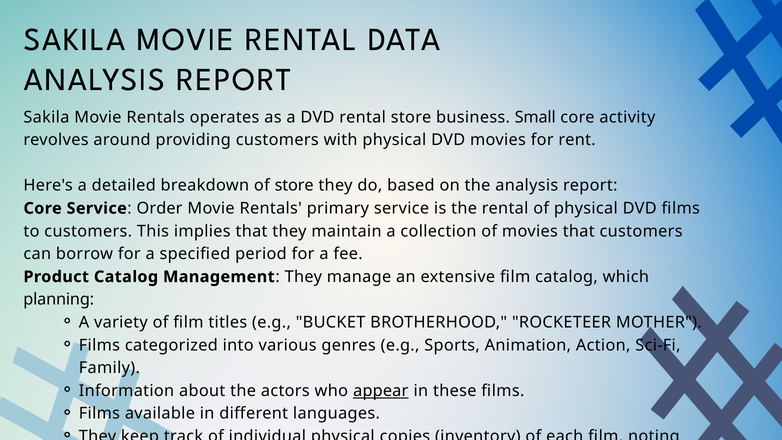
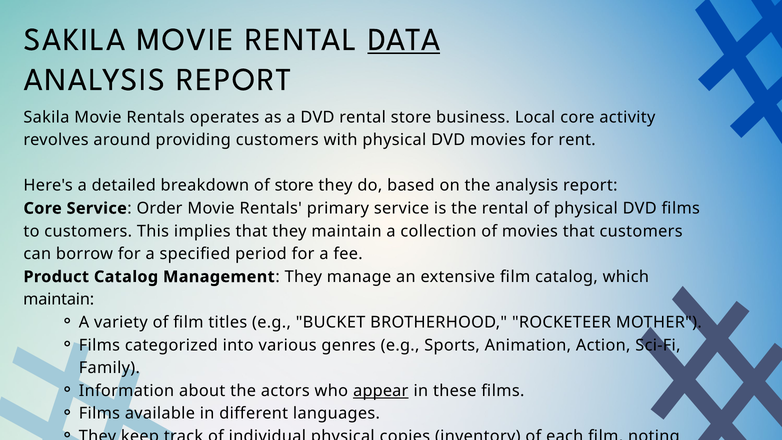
DATA underline: none -> present
Small: Small -> Local
planning at (59, 299): planning -> maintain
